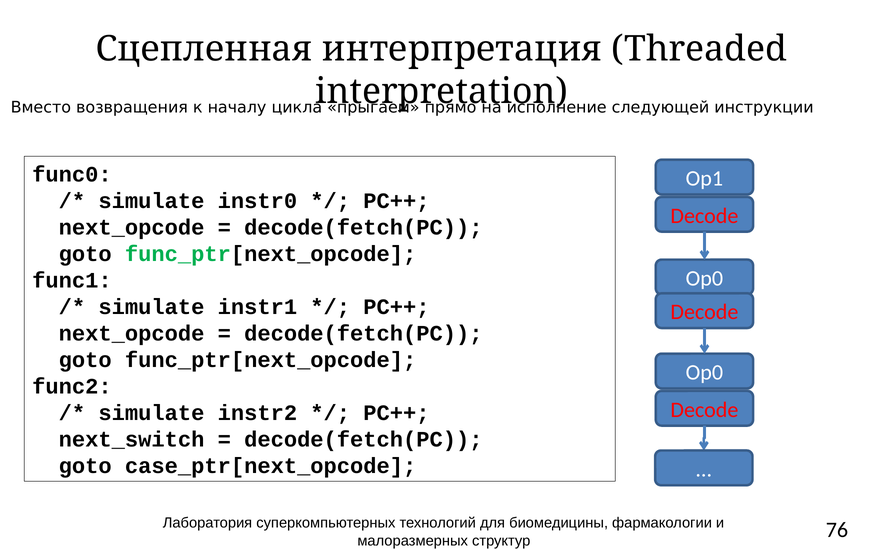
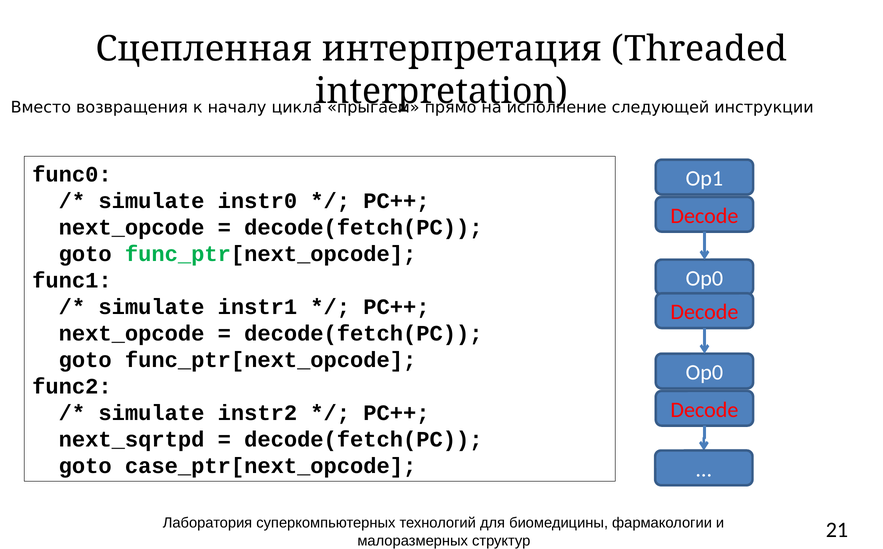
next_switch: next_switch -> next_sqrtpd
76: 76 -> 21
